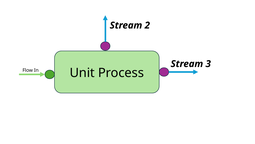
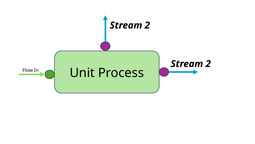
3 at (208, 64): 3 -> 2
